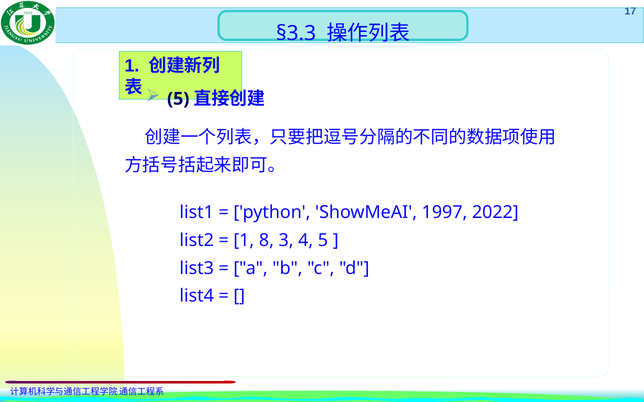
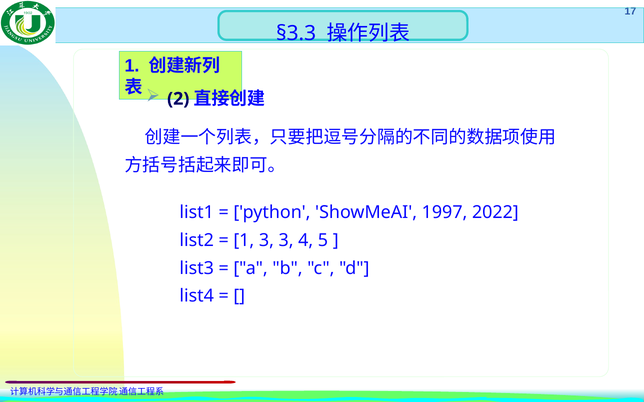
5 at (178, 99): 5 -> 2
1 8: 8 -> 3
